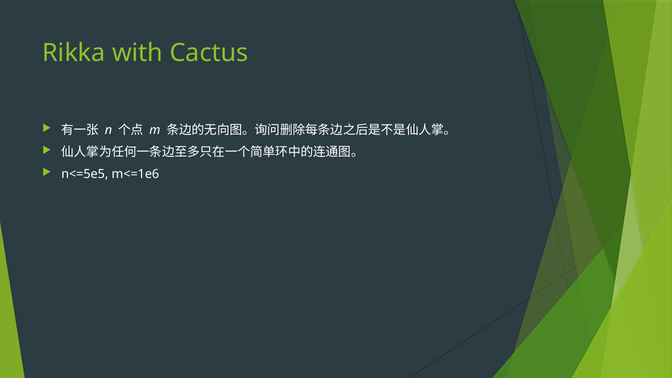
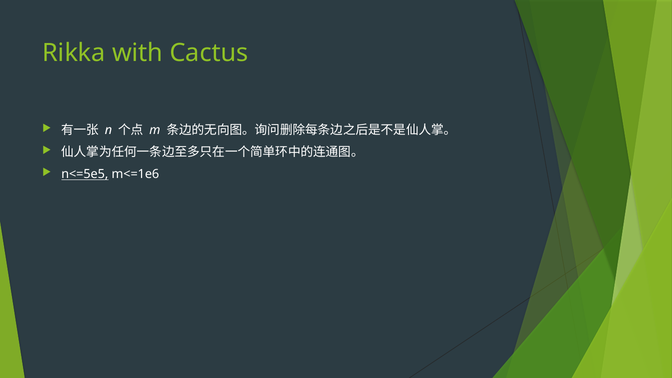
n<=5e5 underline: none -> present
